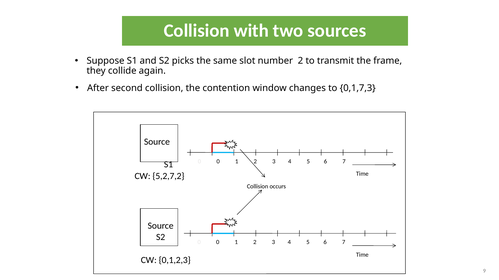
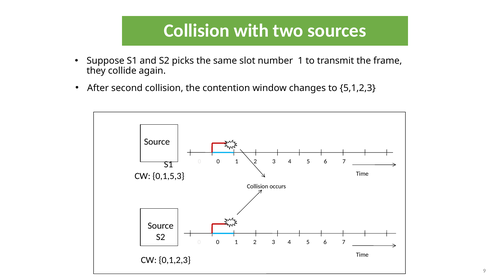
number 2: 2 -> 1
0,1,7,3: 0,1,7,3 -> 5,1,2,3
5,2,7,2: 5,2,7,2 -> 0,1,5,3
